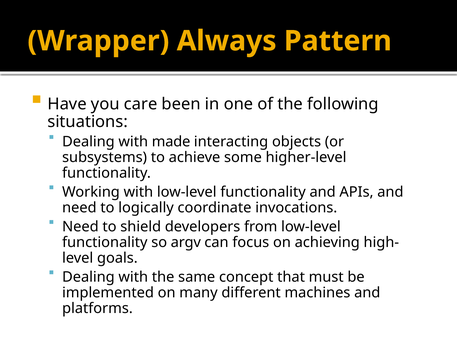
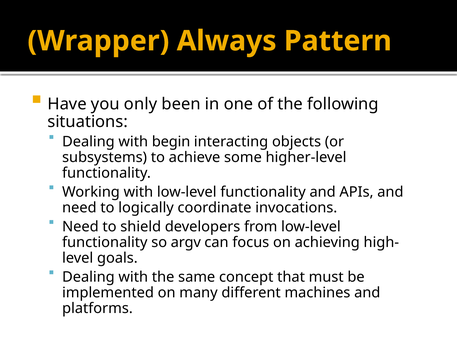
care: care -> only
made: made -> begin
